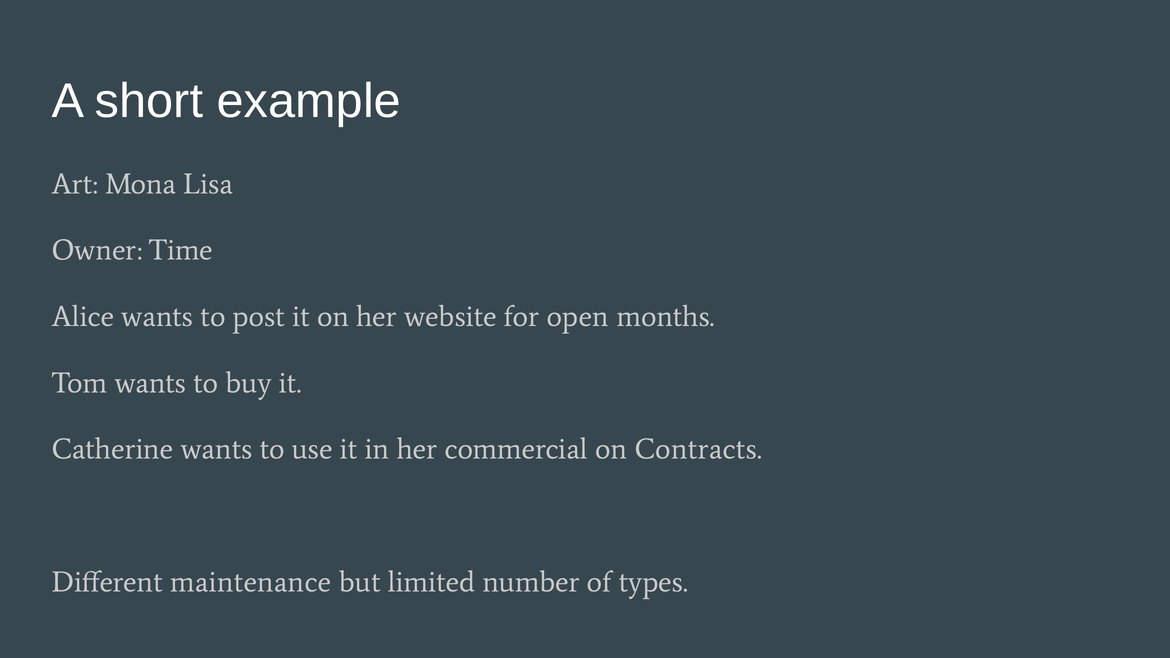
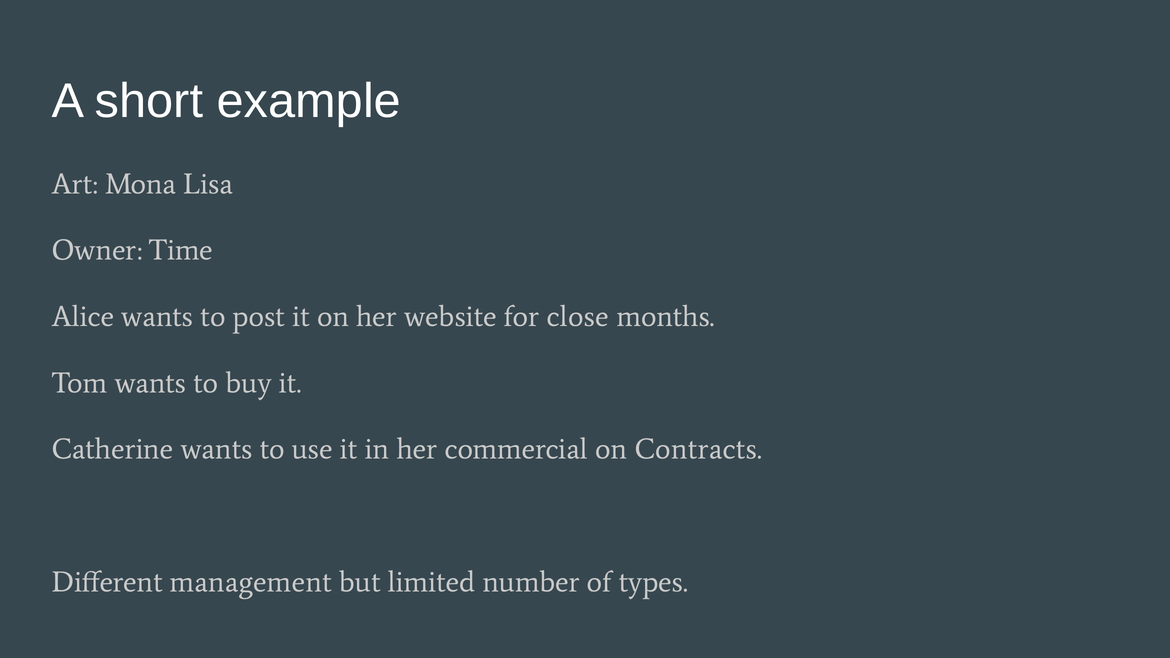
open: open -> close
maintenance: maintenance -> management
